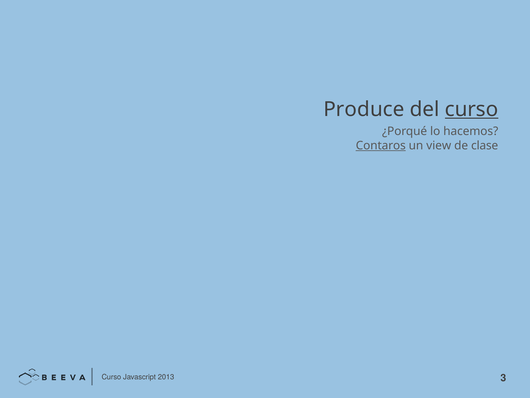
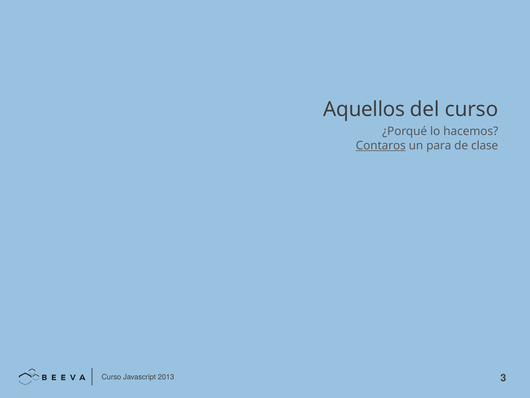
Produce: Produce -> Aquellos
curso at (472, 109) underline: present -> none
view: view -> para
